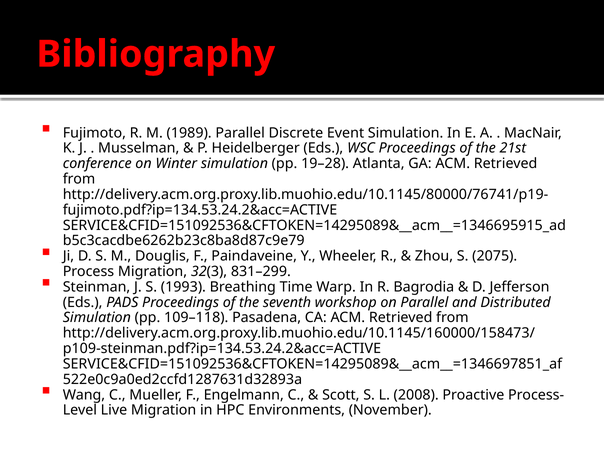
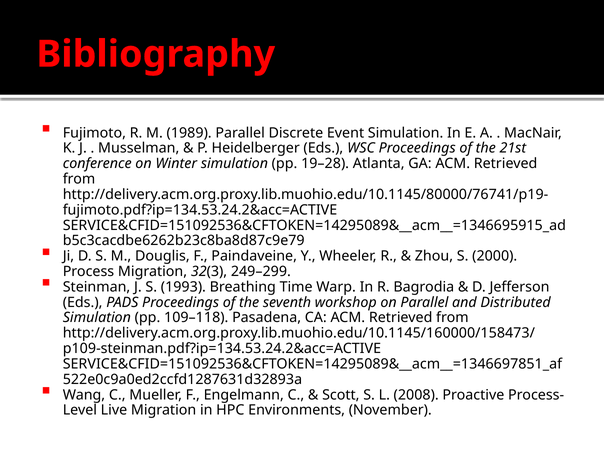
2075: 2075 -> 2000
831–299: 831–299 -> 249–299
